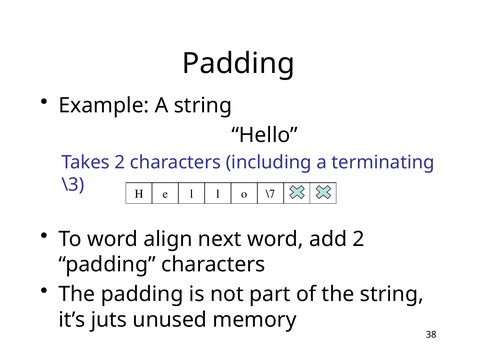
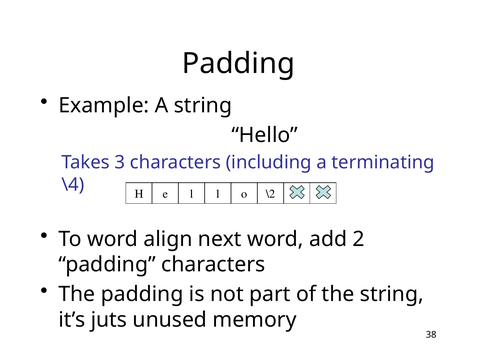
Takes 2: 2 -> 3
\3: \3 -> \4
\7: \7 -> \2
